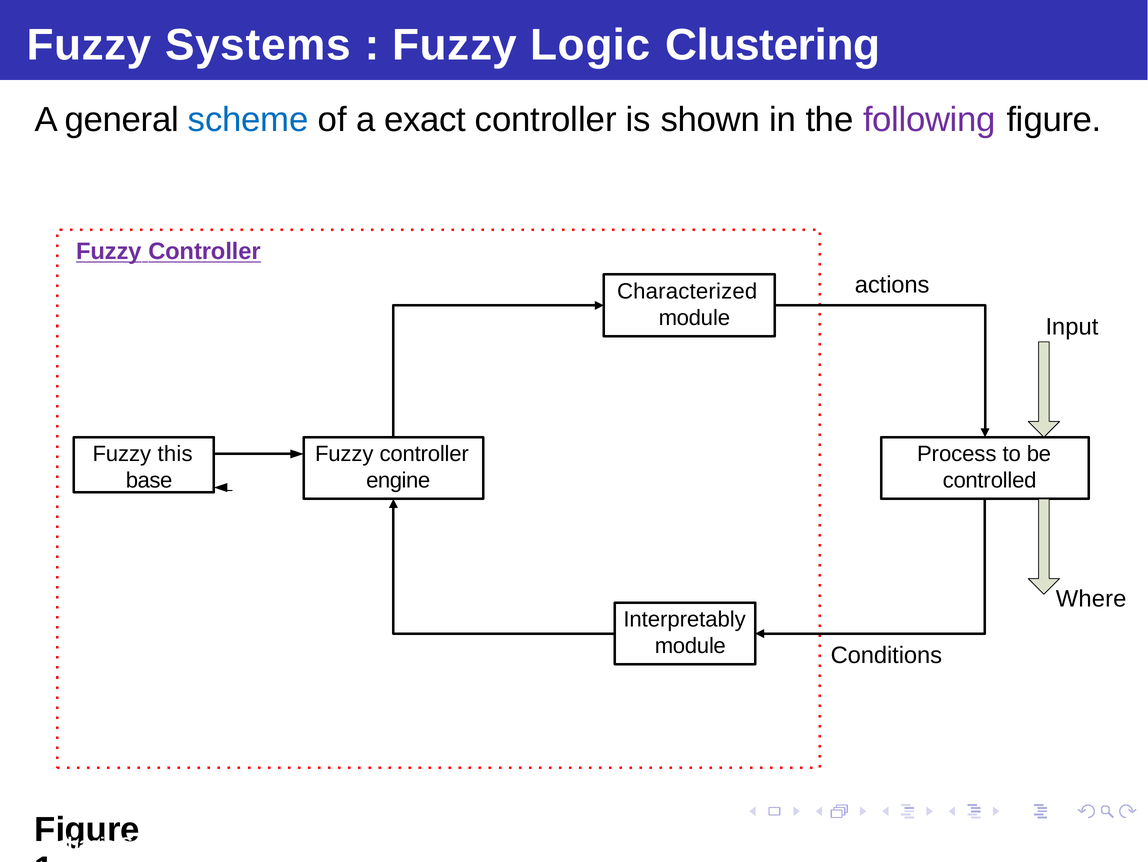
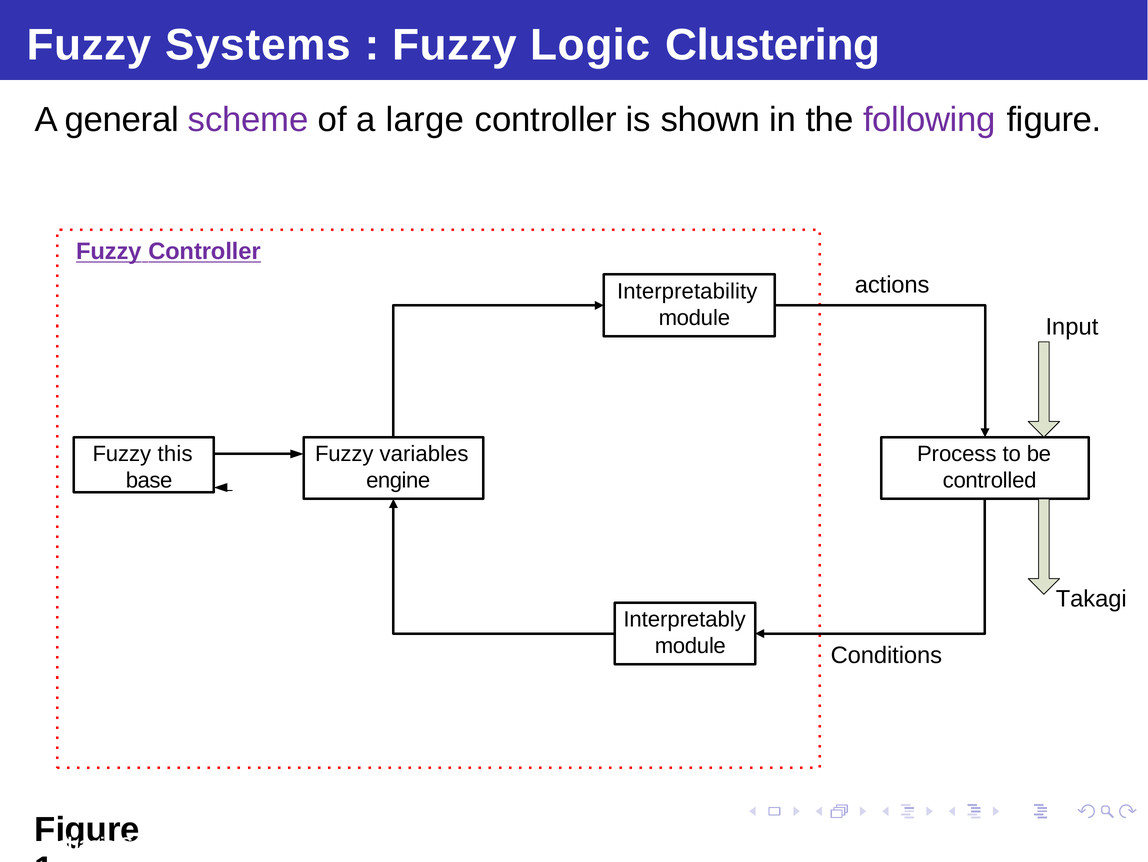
scheme colour: blue -> purple
exact: exact -> large
Characterized: Characterized -> Interpretability
controller at (424, 454): controller -> variables
Where: Where -> Takagi
